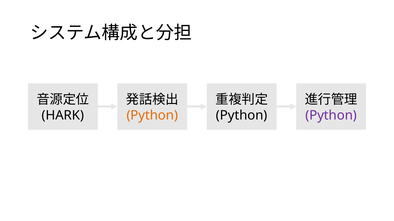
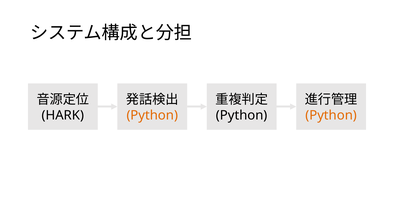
Python at (331, 116) colour: purple -> orange
